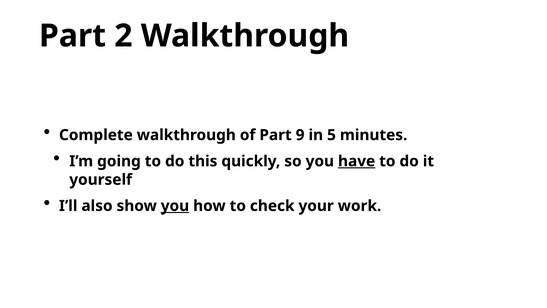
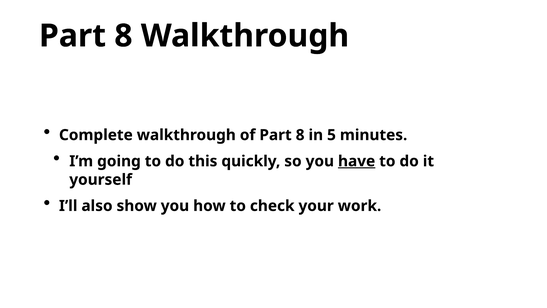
2 at (123, 36): 2 -> 8
of Part 9: 9 -> 8
you at (175, 206) underline: present -> none
